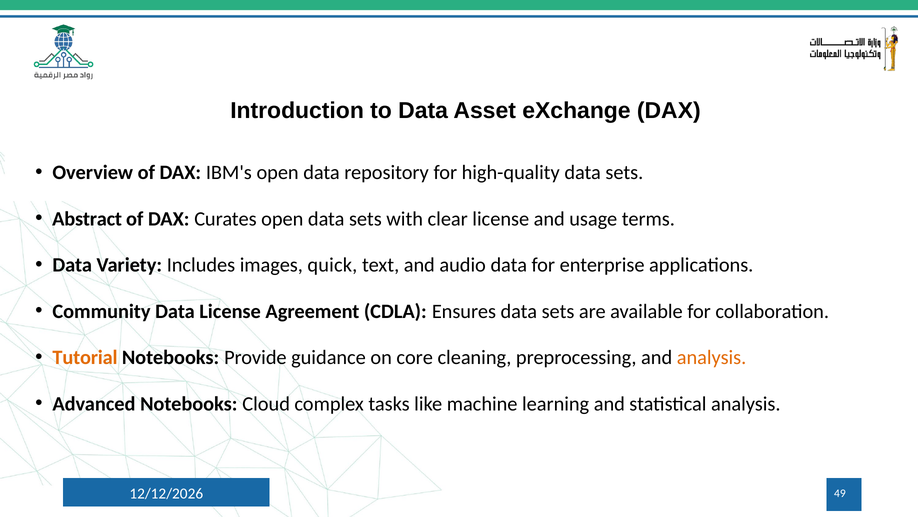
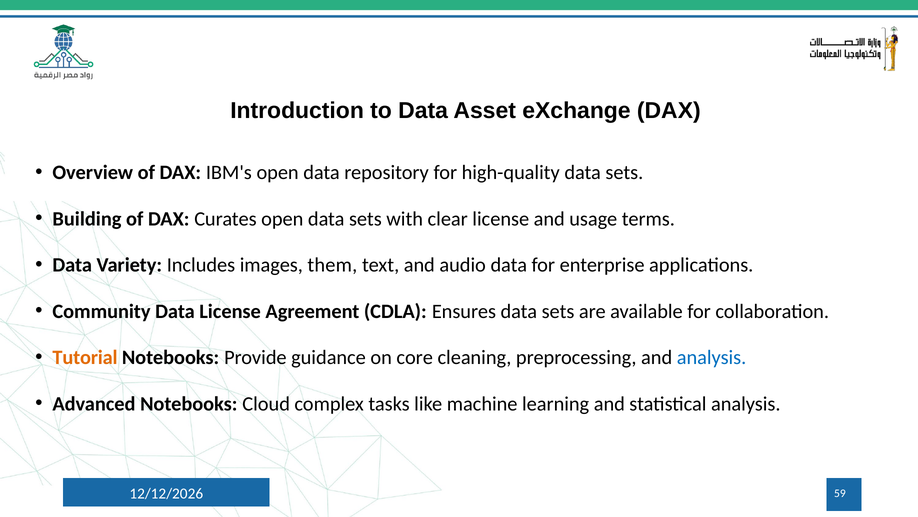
Abstract: Abstract -> Building
quick: quick -> them
analysis at (712, 357) colour: orange -> blue
49: 49 -> 59
